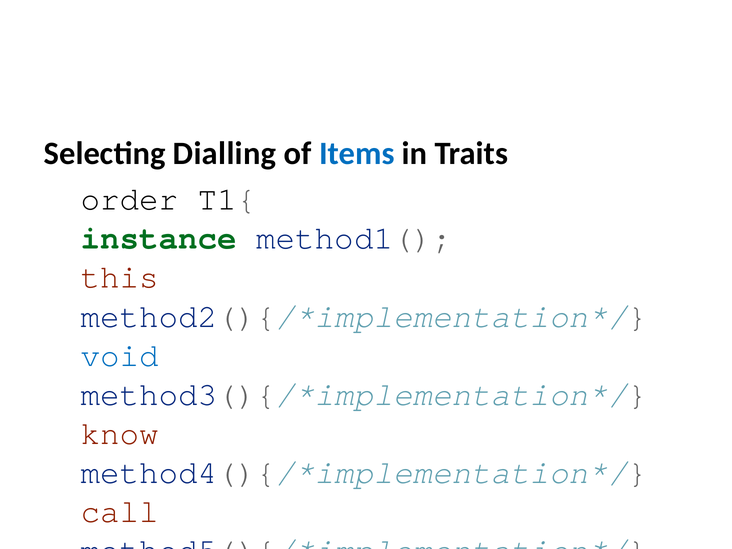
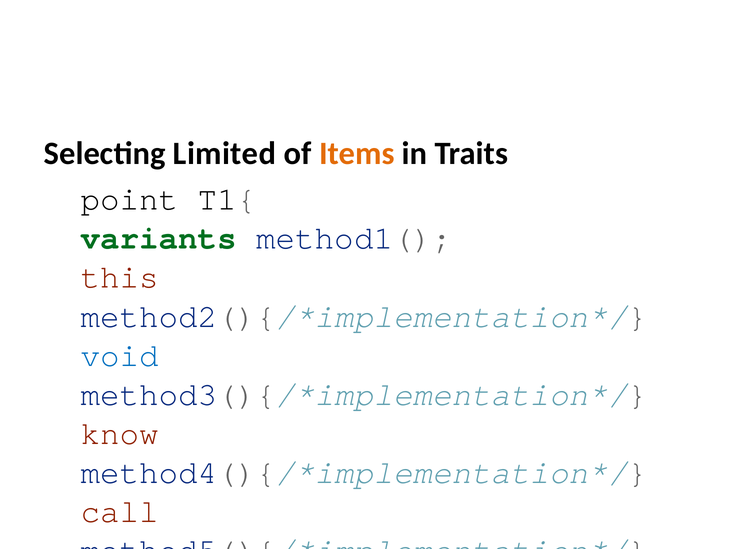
Dialling: Dialling -> Limited
Items colour: blue -> orange
order: order -> point
instance: instance -> variants
